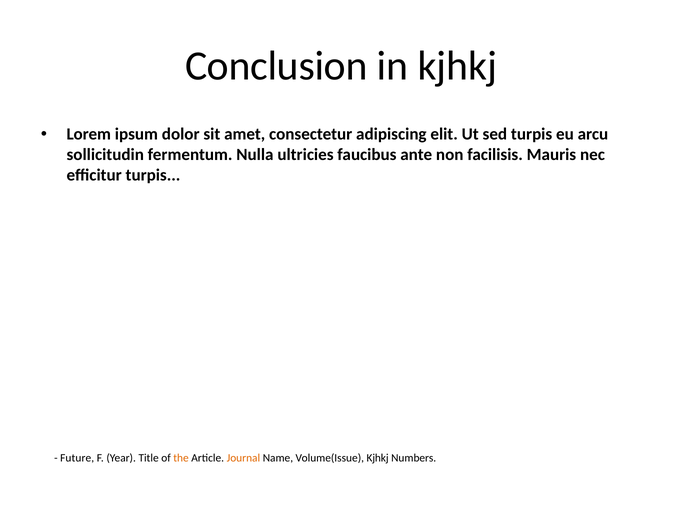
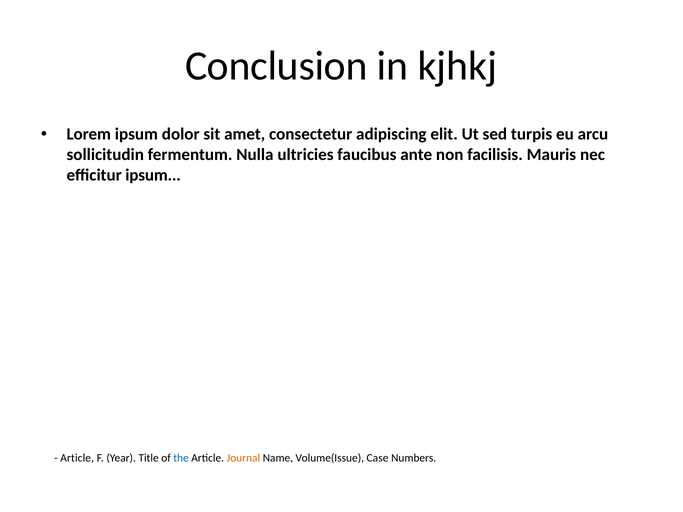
efficitur turpis: turpis -> ipsum
Future at (77, 458): Future -> Article
the colour: orange -> blue
Volume(Issue Kjhkj: Kjhkj -> Case
